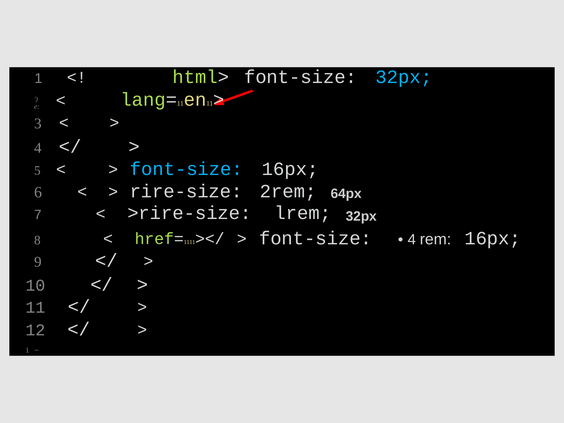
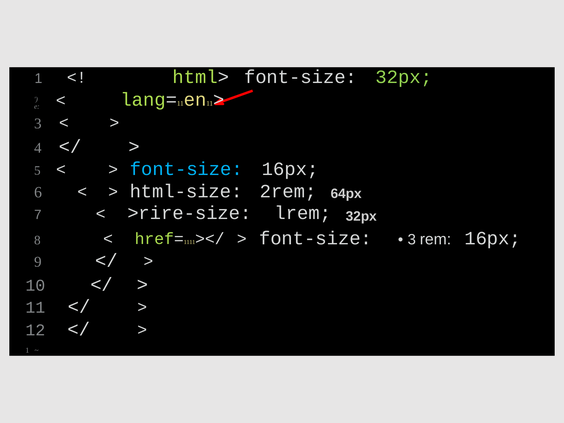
32px at (404, 77) colour: light blue -> light green
rire-size: rire-size -> html-size
4 at (412, 240): 4 -> 3
